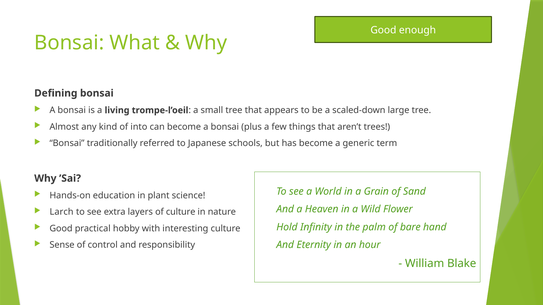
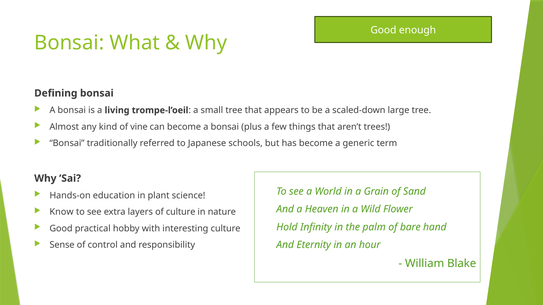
into: into -> vine
Larch: Larch -> Know
